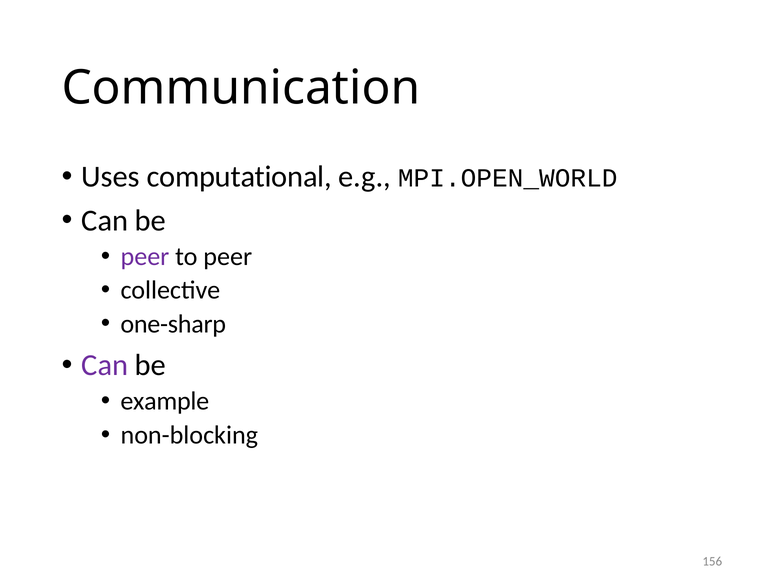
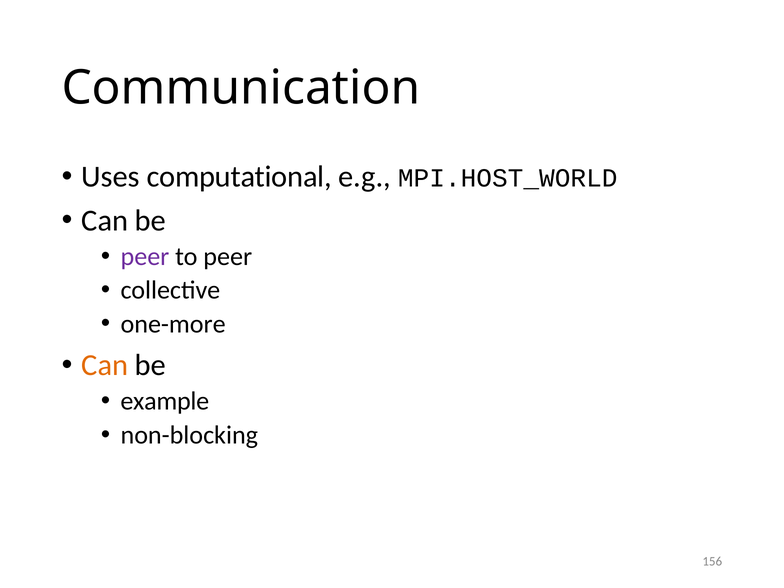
MPI.OPEN_WORLD: MPI.OPEN_WORLD -> MPI.HOST_WORLD
one-sharp: one-sharp -> one-more
Can at (105, 365) colour: purple -> orange
